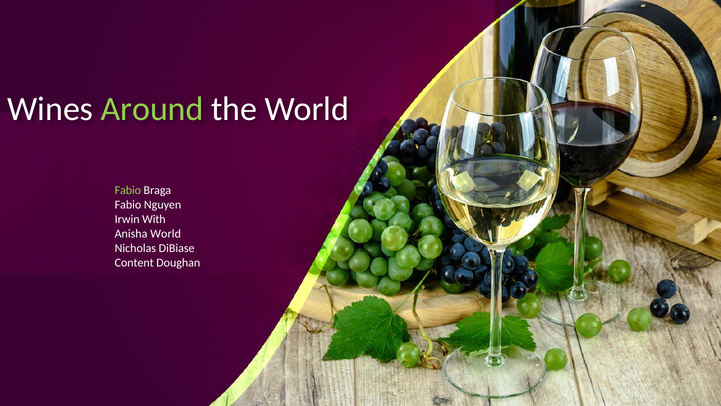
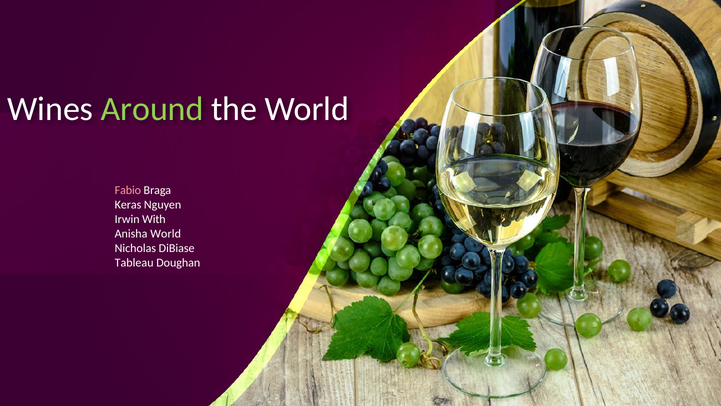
Fabio at (128, 190) colour: light green -> pink
Fabio at (128, 205): Fabio -> Keras
Content: Content -> Tableau
